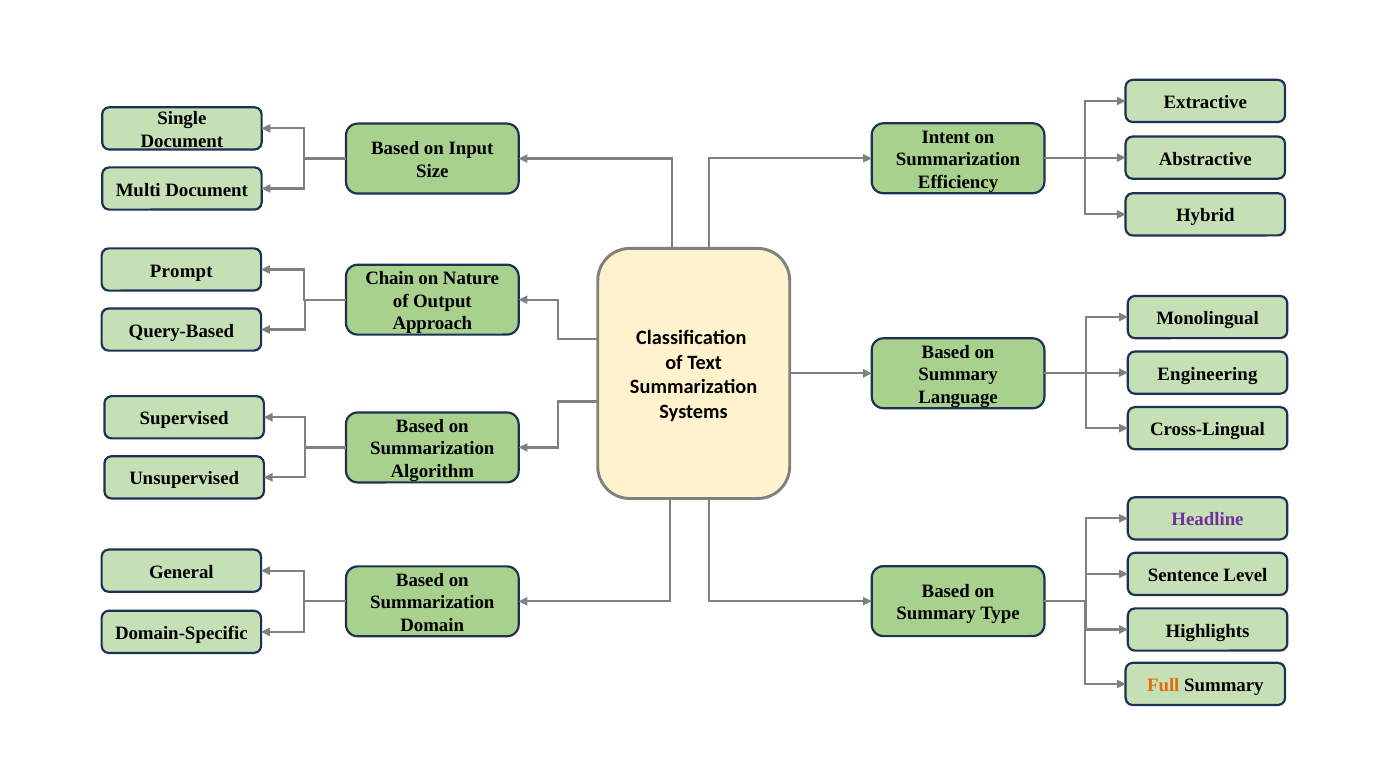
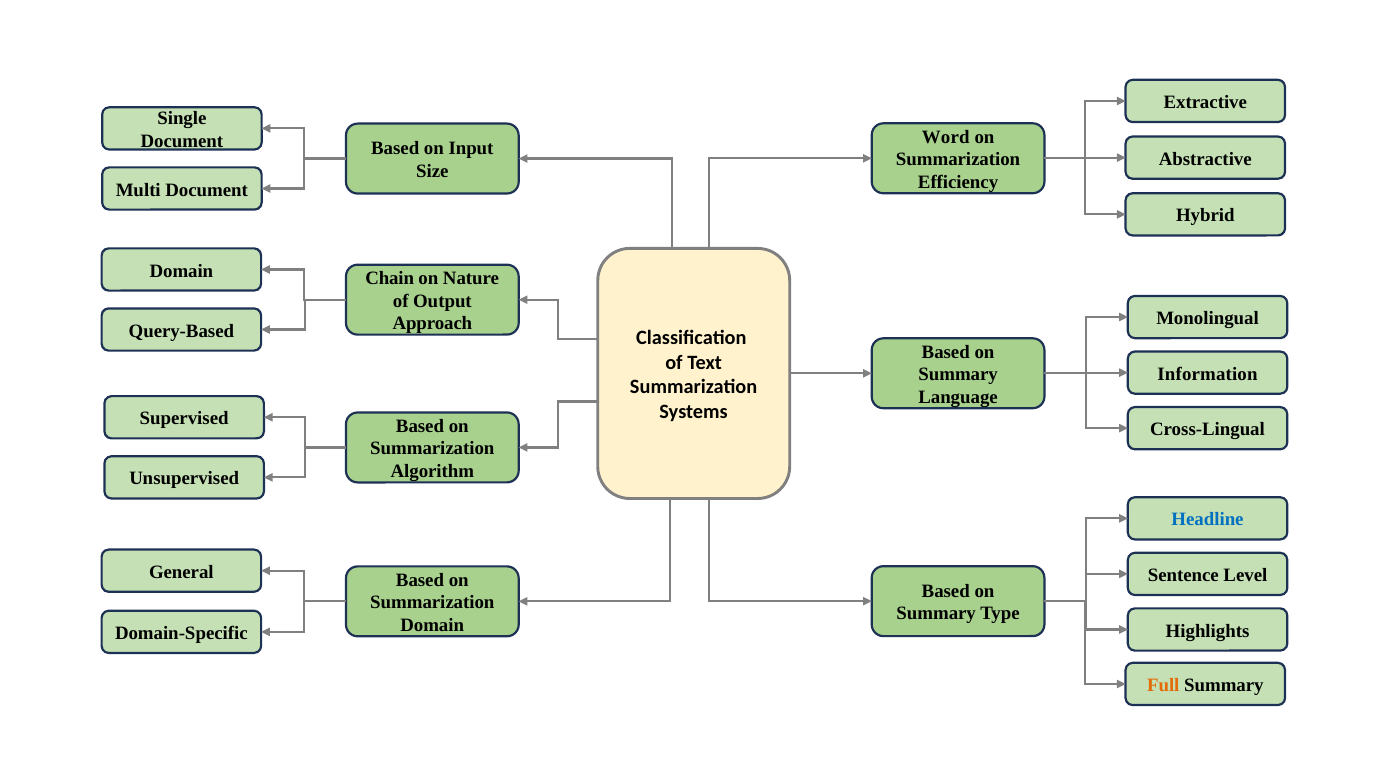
Intent: Intent -> Word
Prompt at (181, 271): Prompt -> Domain
Engineering: Engineering -> Information
Headline colour: purple -> blue
